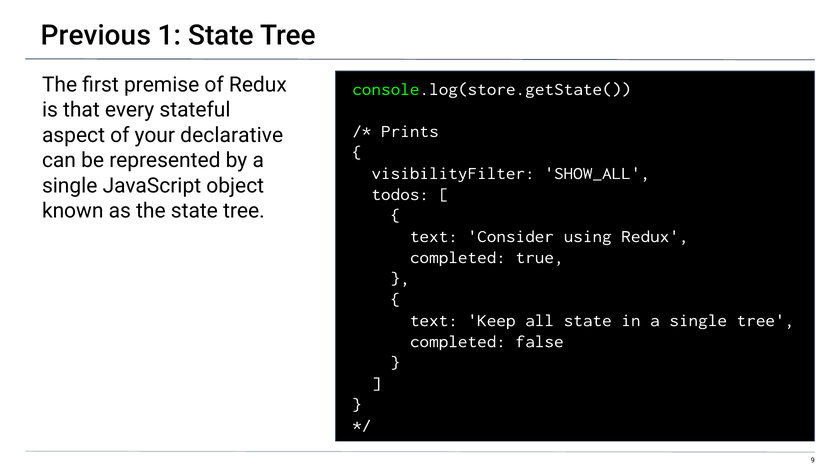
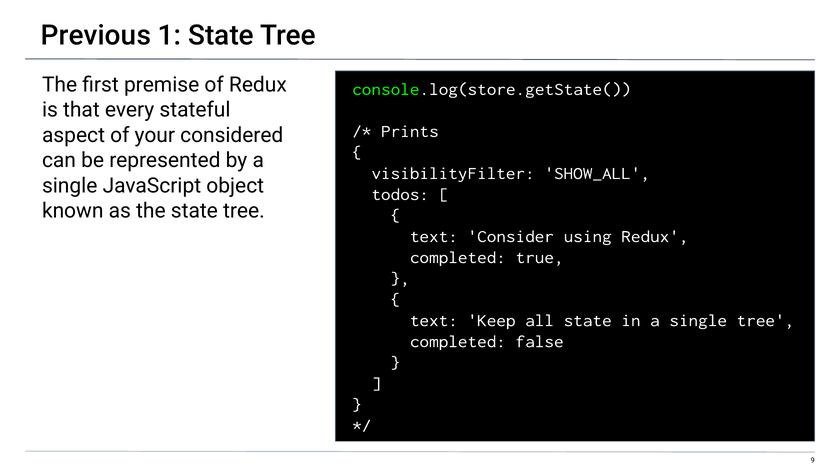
declarative: declarative -> considered
